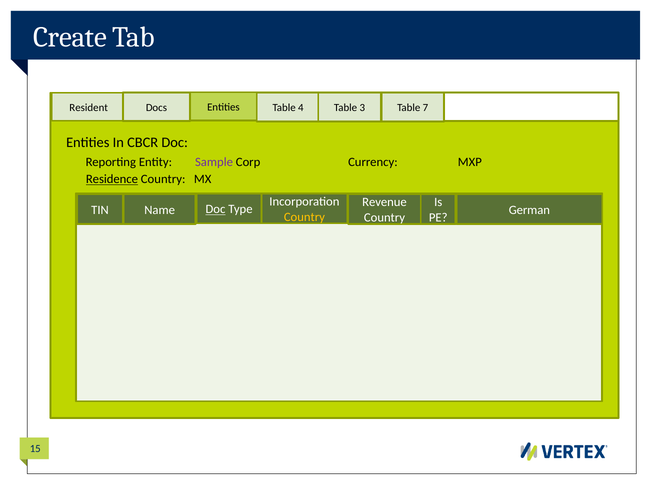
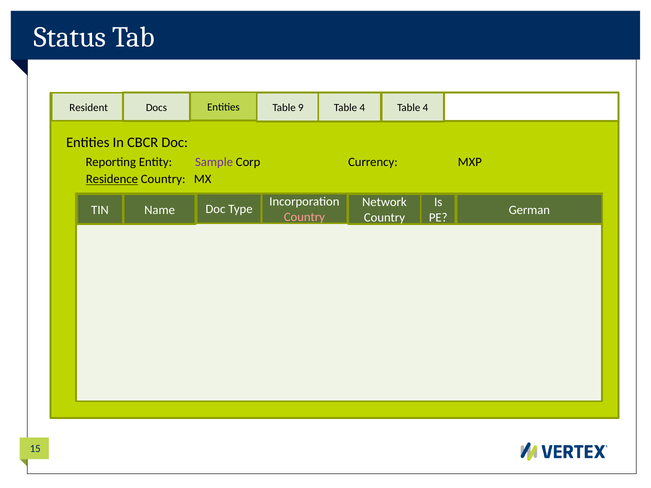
Create: Create -> Status
4: 4 -> 9
3 at (362, 108): 3 -> 4
7 at (425, 108): 7 -> 4
Revenue: Revenue -> Network
Doc at (215, 209) underline: present -> none
Country at (304, 217) colour: yellow -> pink
